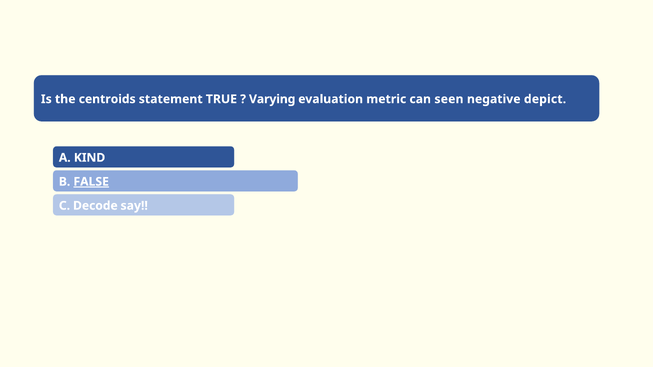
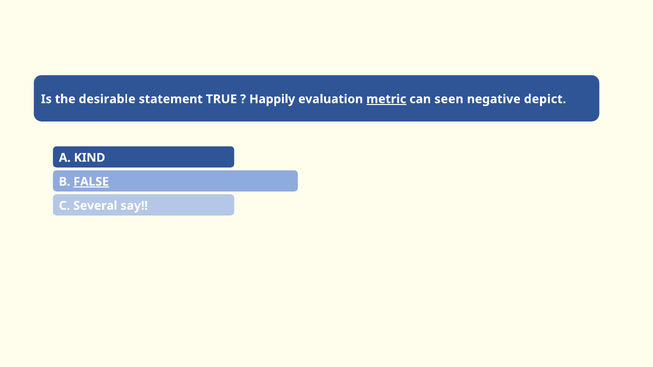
centroids: centroids -> desirable
Varying: Varying -> Happily
metric underline: none -> present
Decode: Decode -> Several
